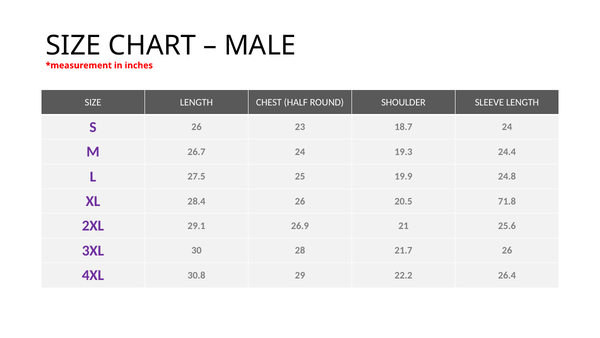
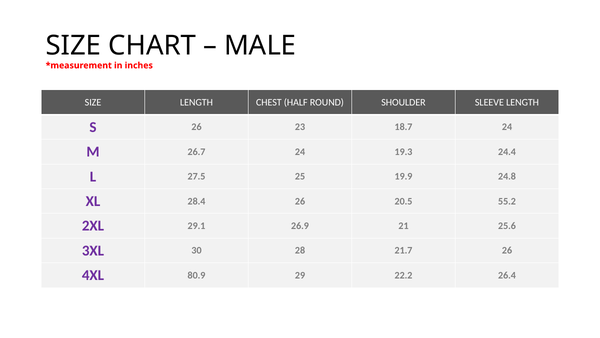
71.8: 71.8 -> 55.2
30.8: 30.8 -> 80.9
